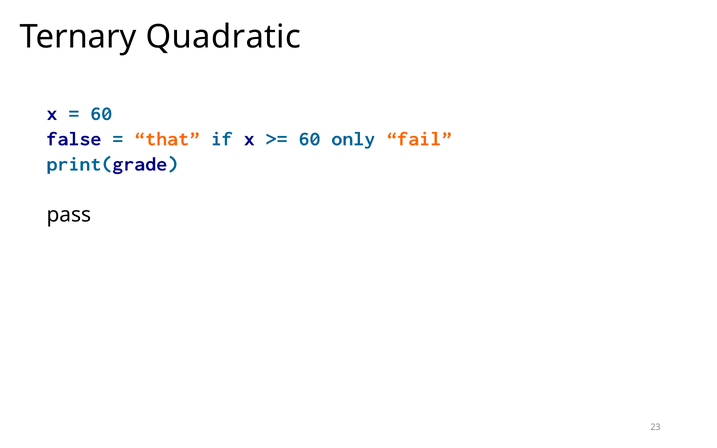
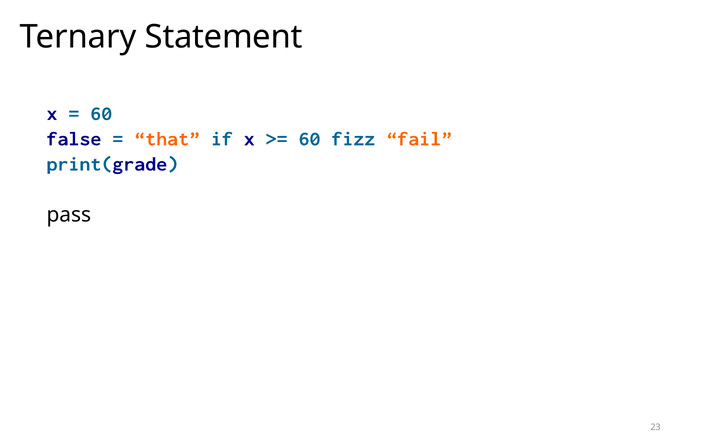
Quadratic: Quadratic -> Statement
only: only -> fizz
